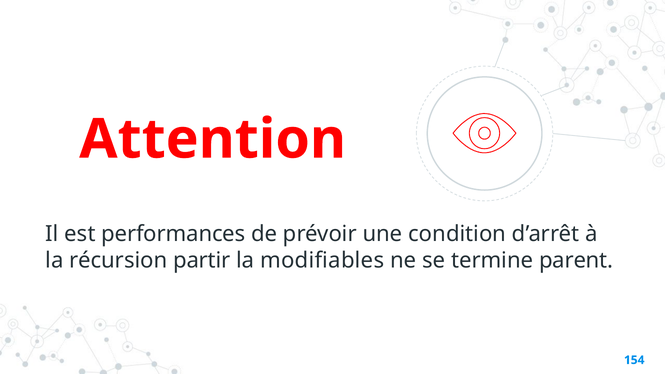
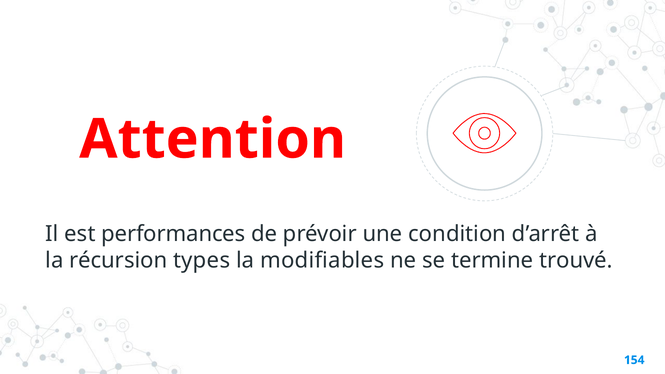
partir: partir -> types
parent: parent -> trouvé
